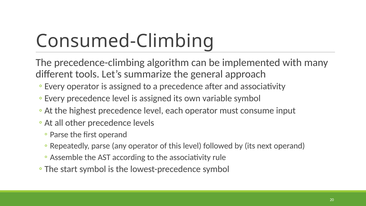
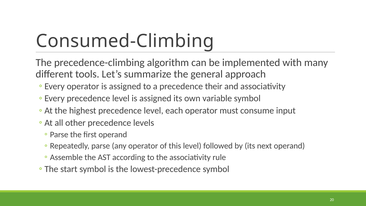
after: after -> their
